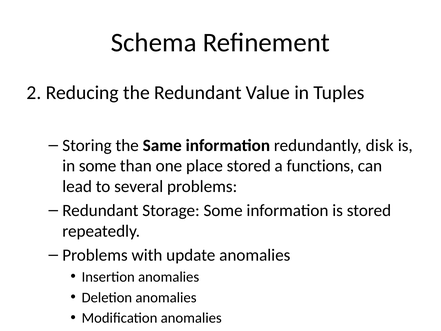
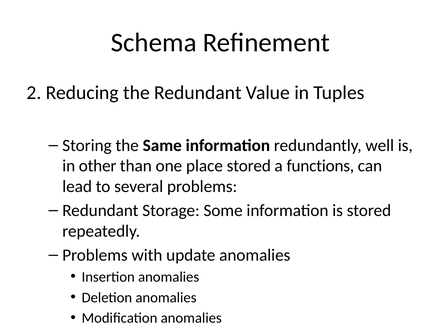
disk: disk -> well
in some: some -> other
